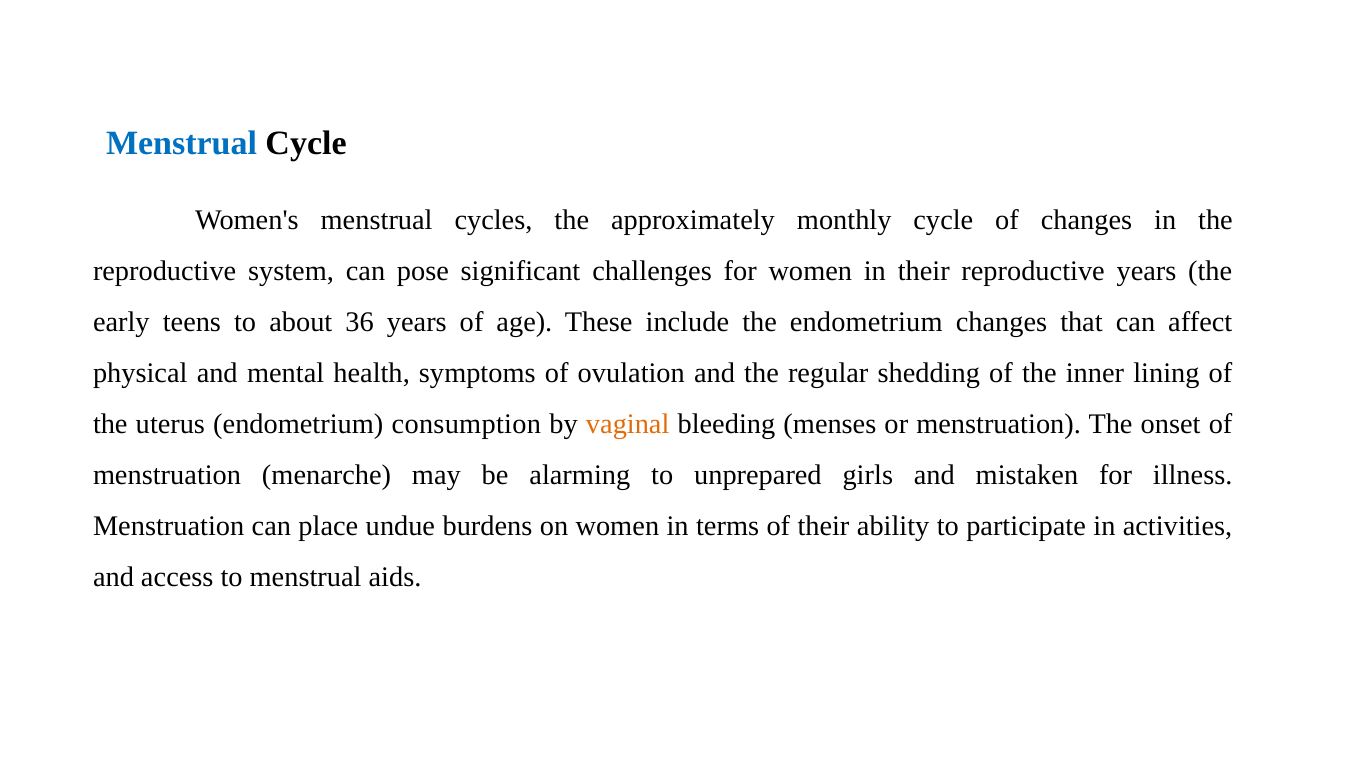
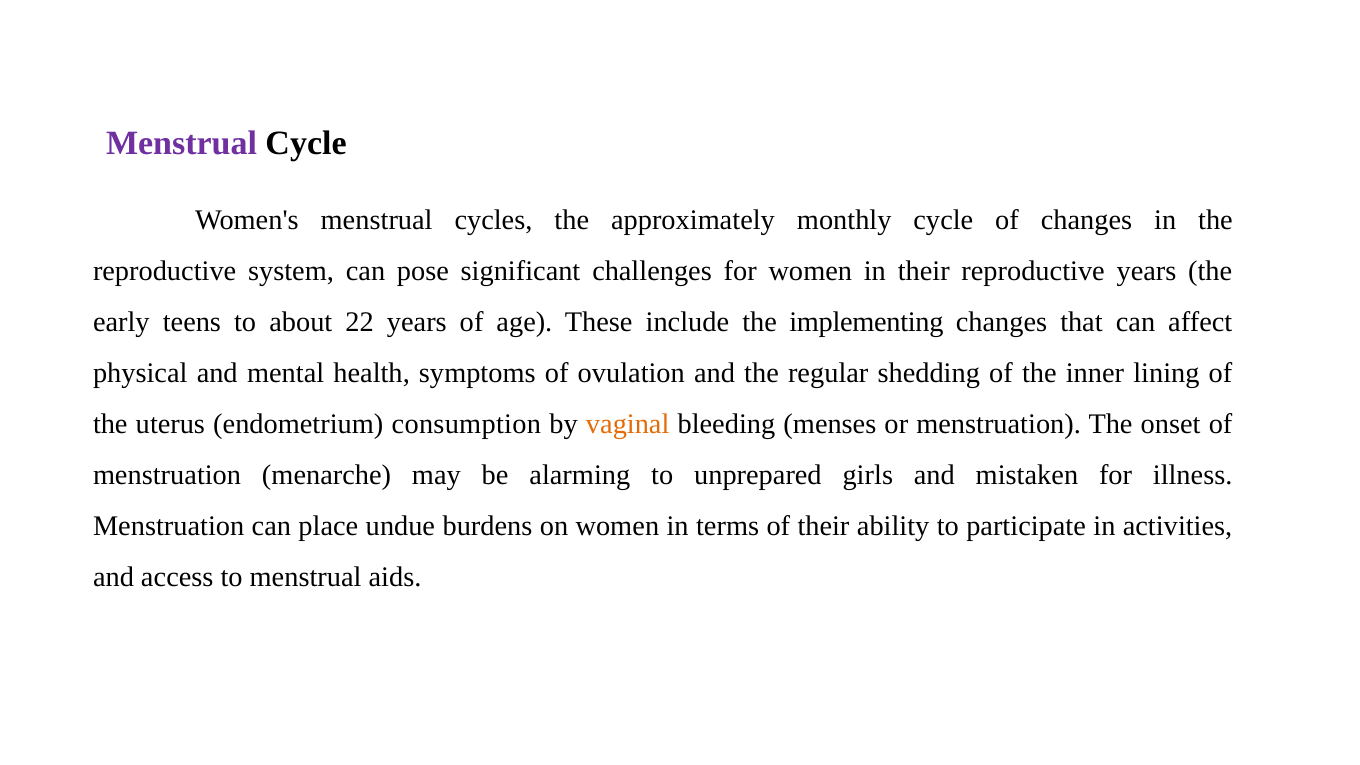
Menstrual at (181, 143) colour: blue -> purple
36: 36 -> 22
the endometrium: endometrium -> implementing
